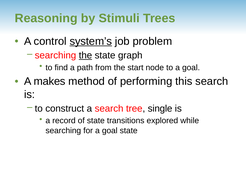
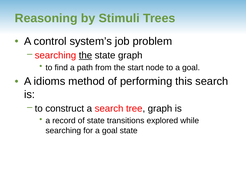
system’s underline: present -> none
makes: makes -> idioms
tree single: single -> graph
